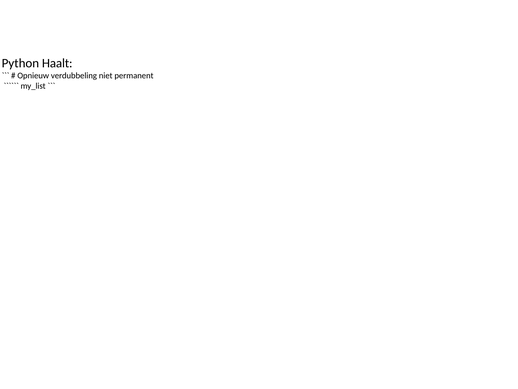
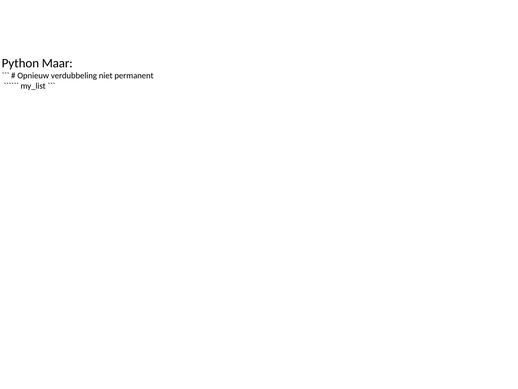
Haalt: Haalt -> Maar
